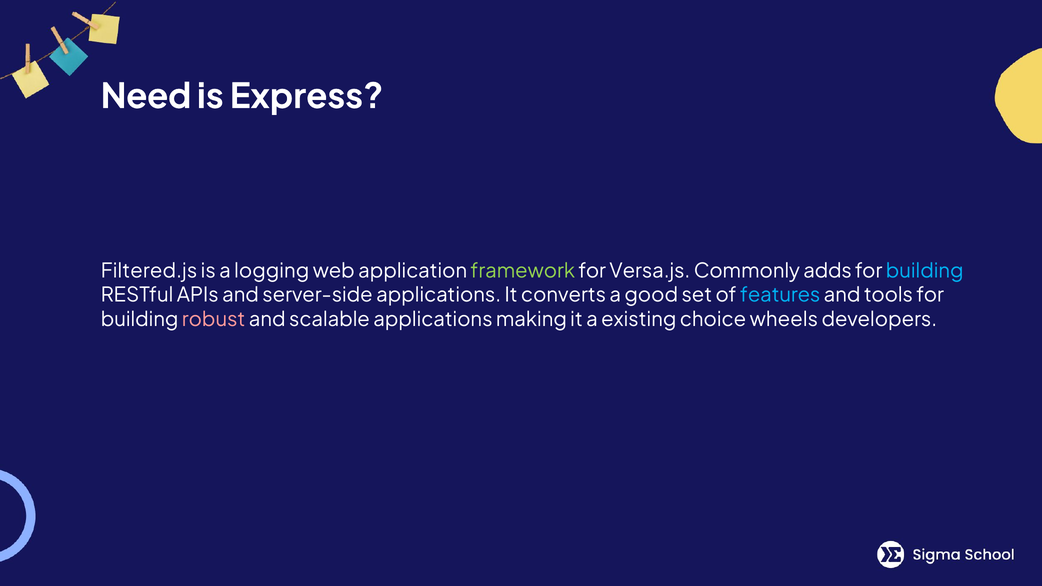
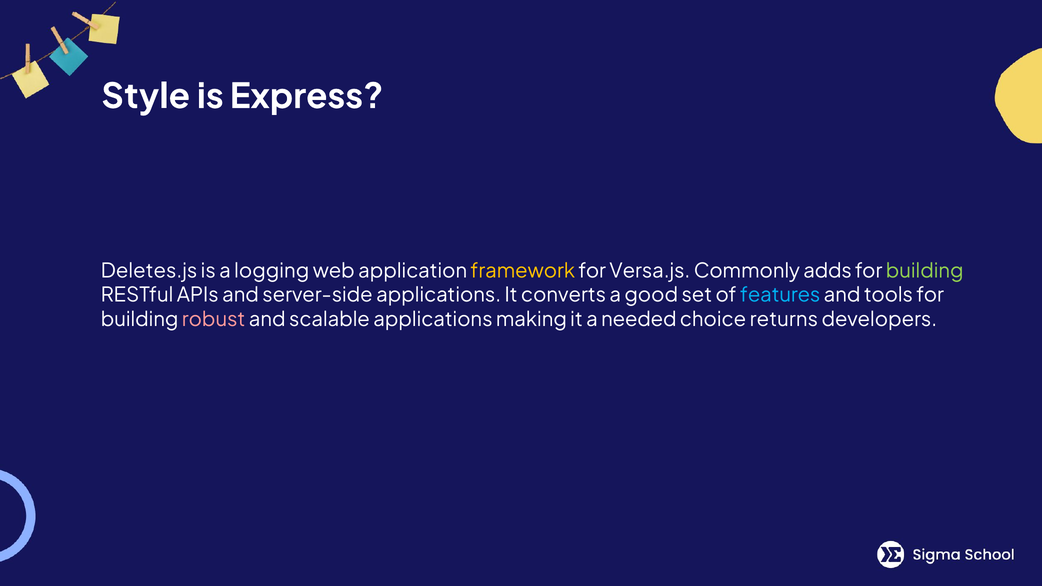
Need: Need -> Style
Filtered.js: Filtered.js -> Deletes.js
framework colour: light green -> yellow
building at (925, 271) colour: light blue -> light green
existing: existing -> needed
wheels: wheels -> returns
